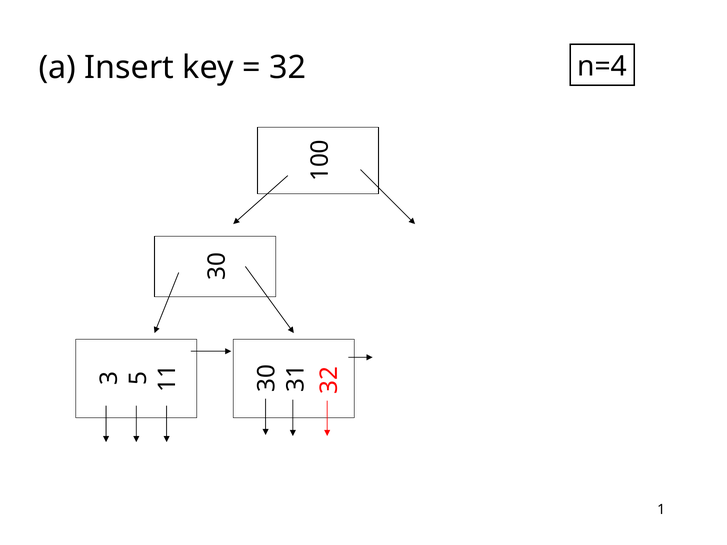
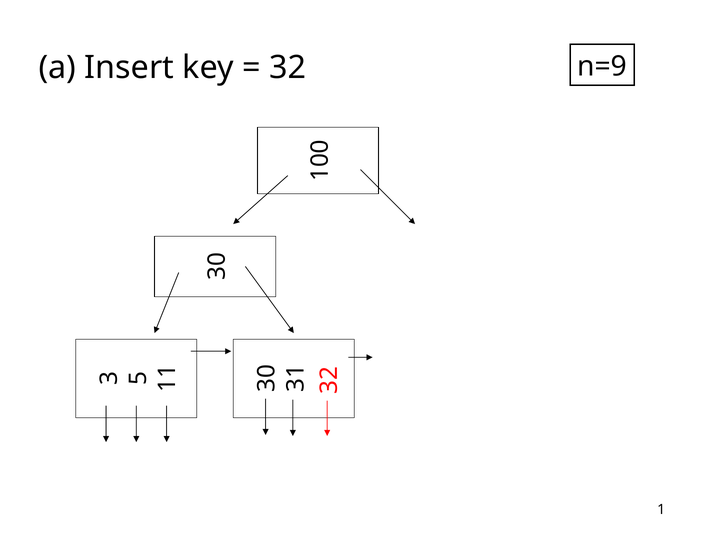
n=4: n=4 -> n=9
